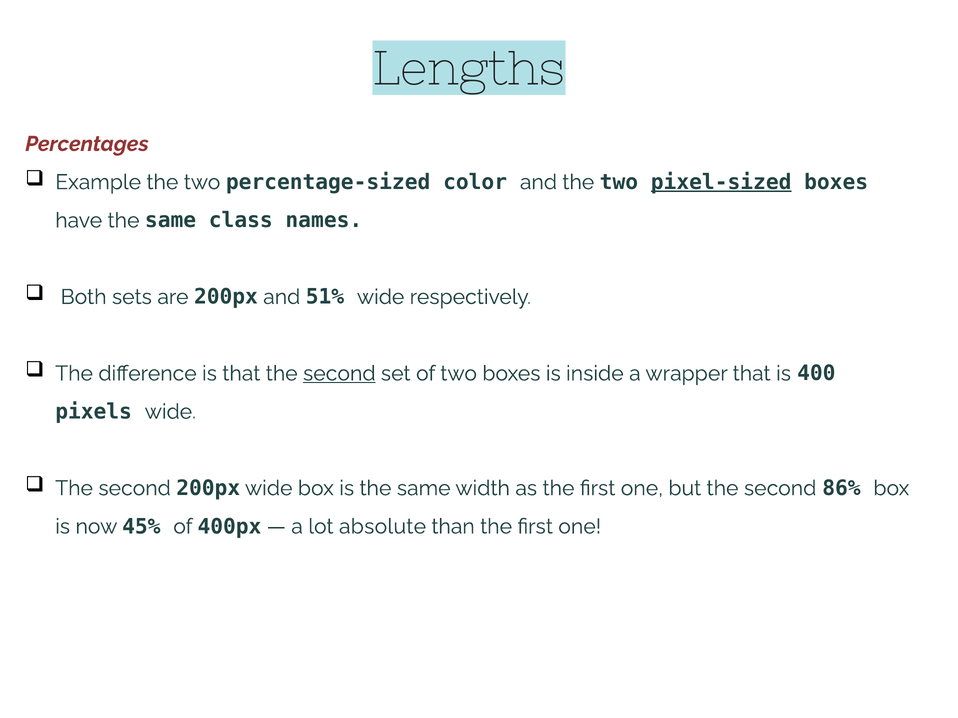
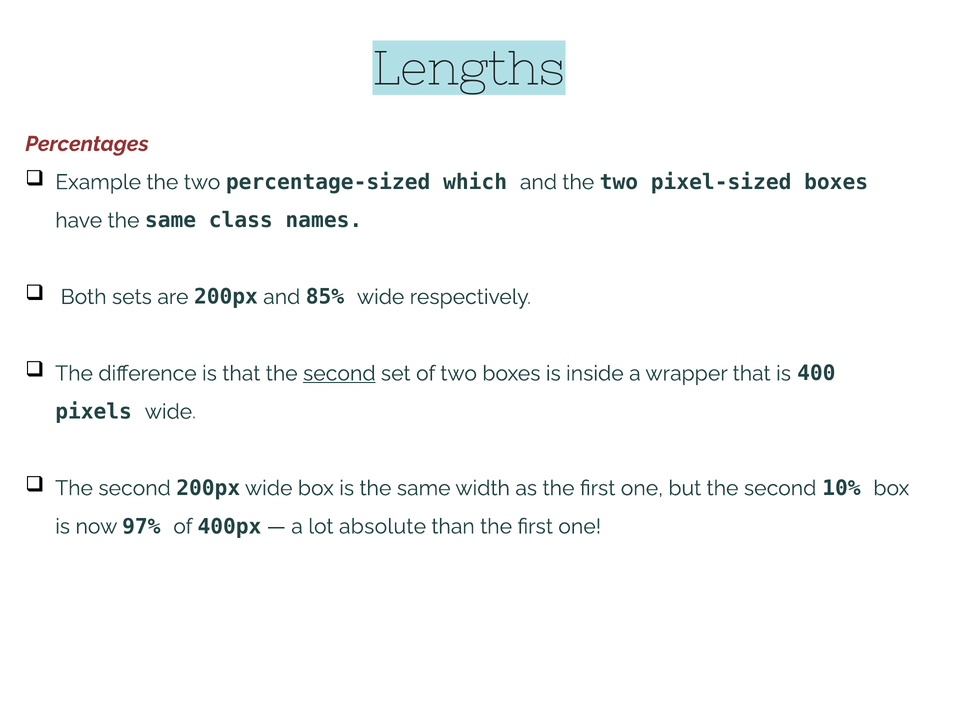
color: color -> which
pixel-sized underline: present -> none
51%: 51% -> 85%
86%: 86% -> 10%
45%: 45% -> 97%
